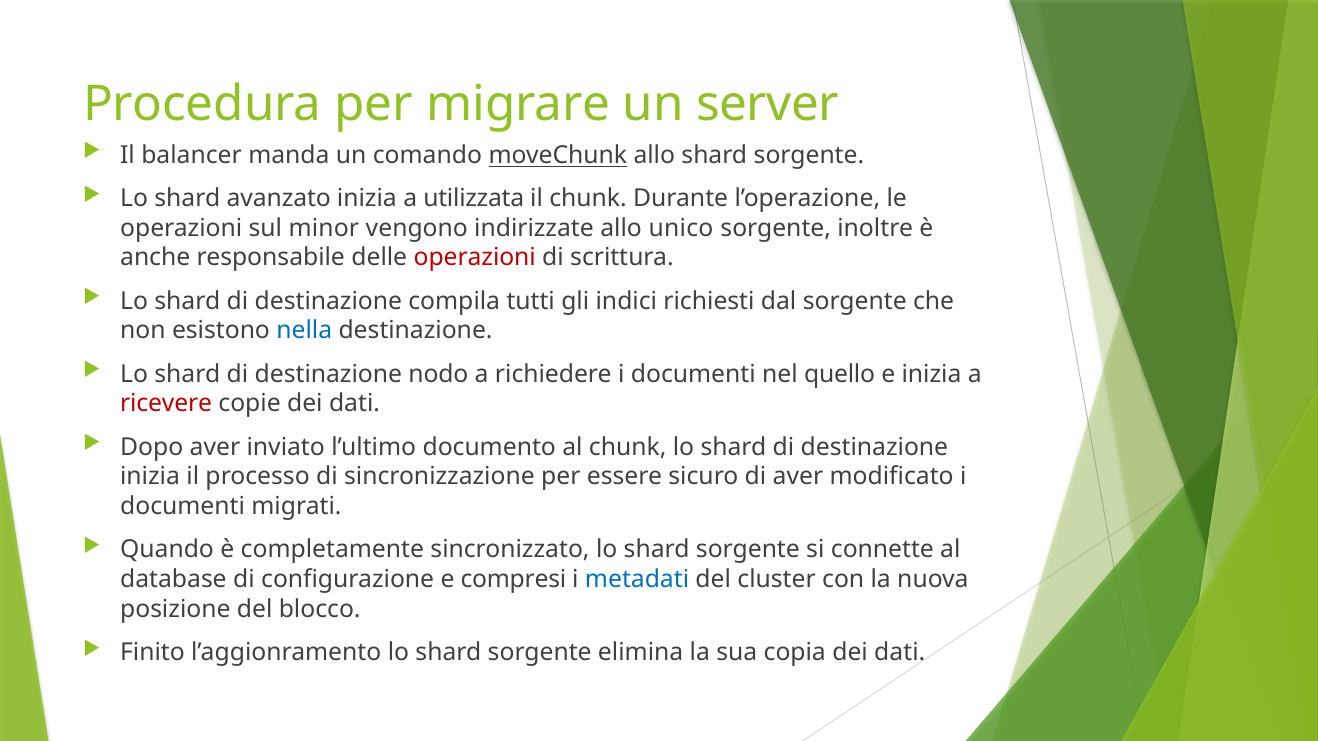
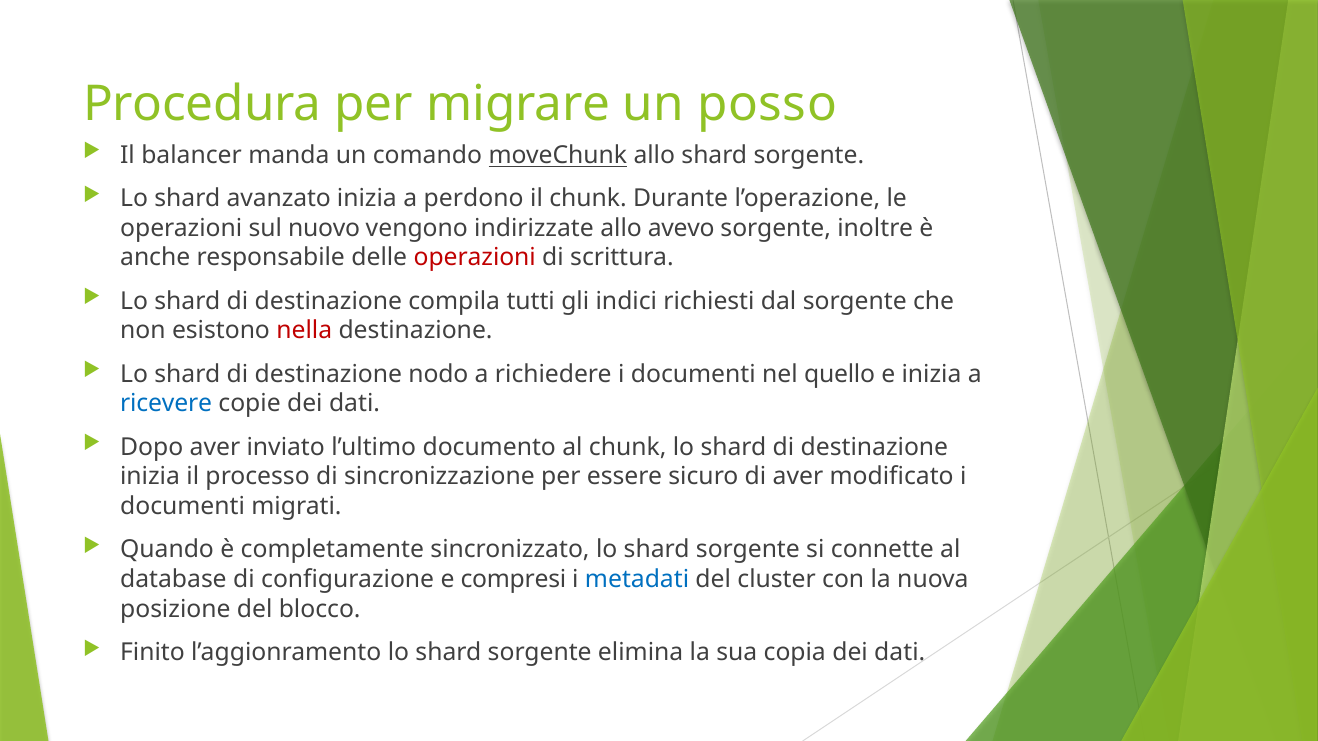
server: server -> posso
utilizzata: utilizzata -> perdono
minor: minor -> nuovo
unico: unico -> avevo
nella colour: blue -> red
ricevere colour: red -> blue
